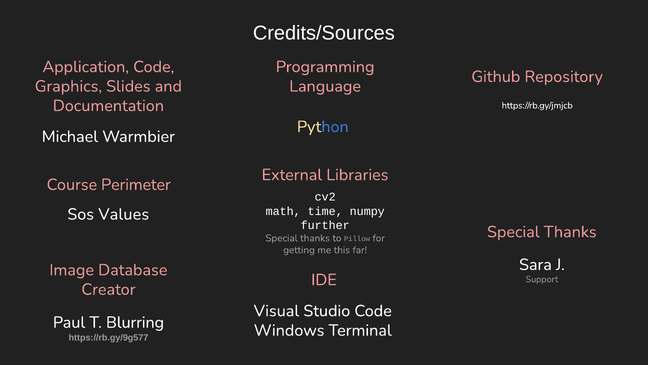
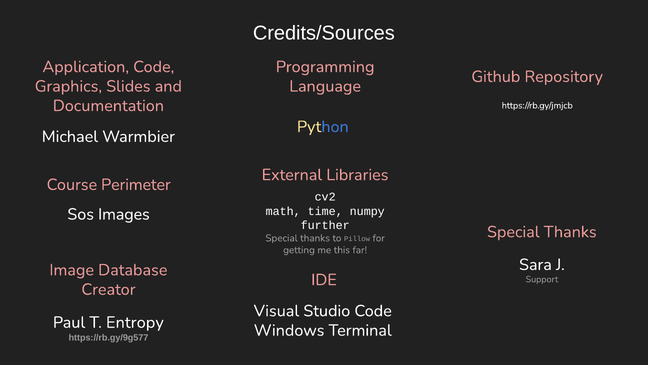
Values: Values -> Images
Blurring: Blurring -> Entropy
